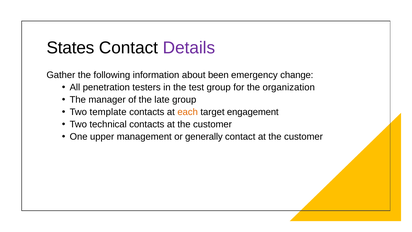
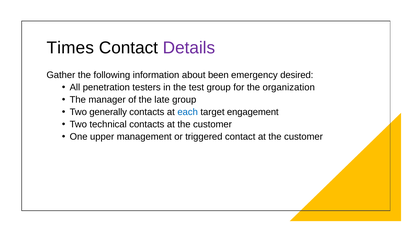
States: States -> Times
change: change -> desired
template: template -> generally
each colour: orange -> blue
generally: generally -> triggered
